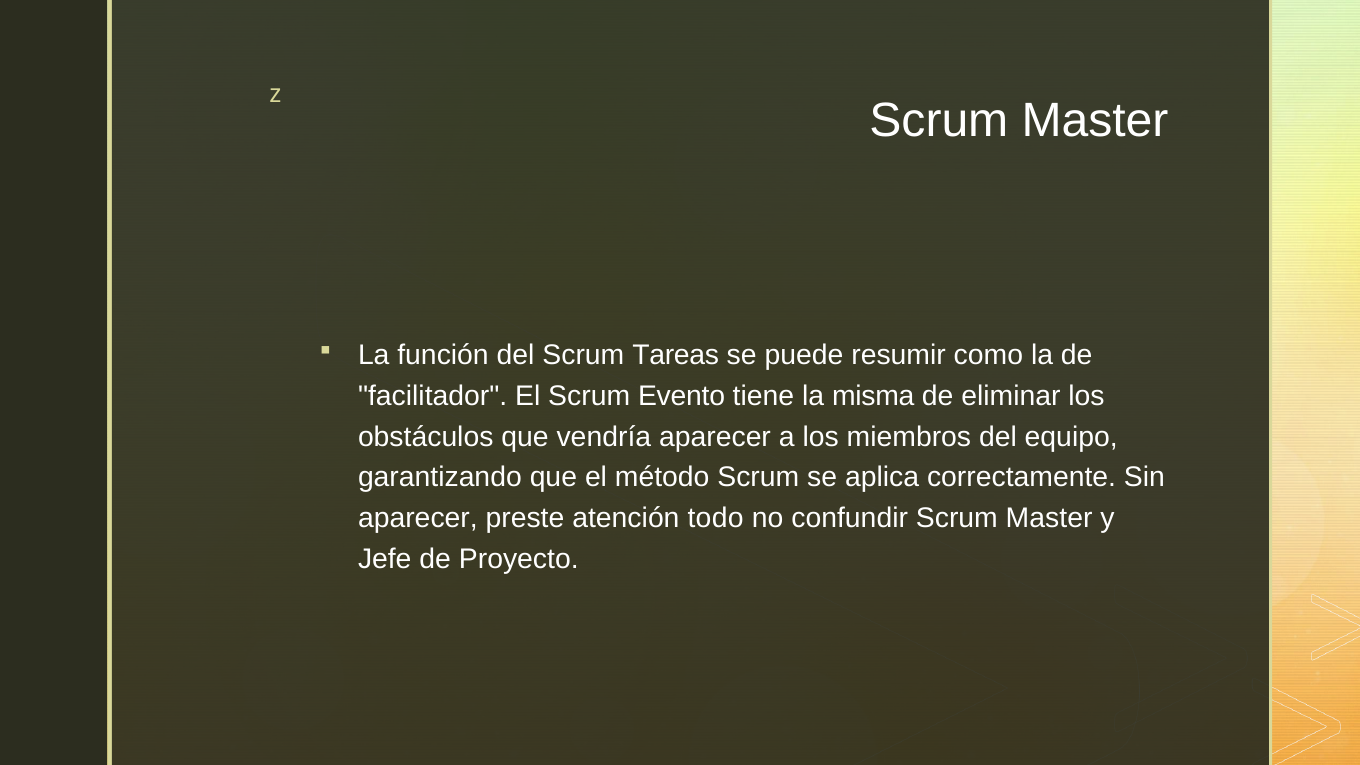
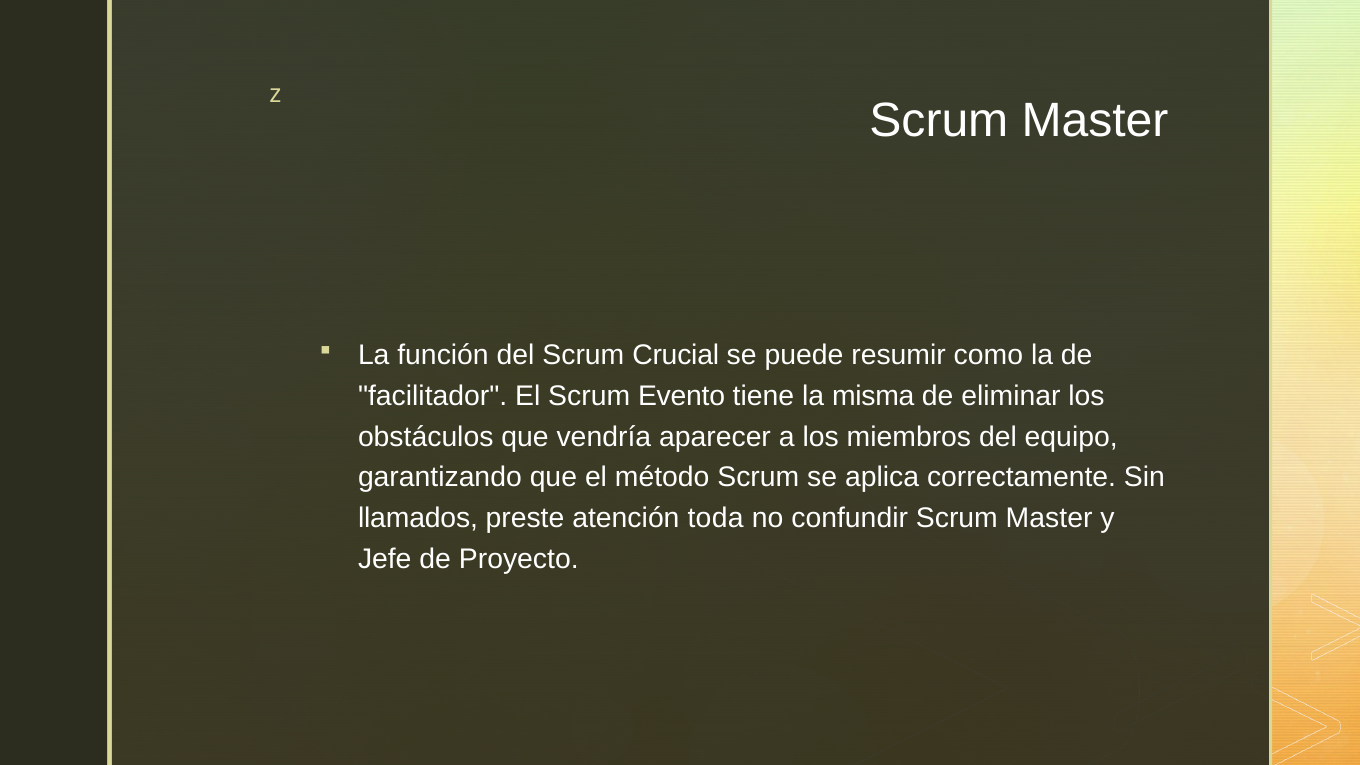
Tareas: Tareas -> Crucial
aparecer at (418, 518): aparecer -> llamados
todo: todo -> toda
